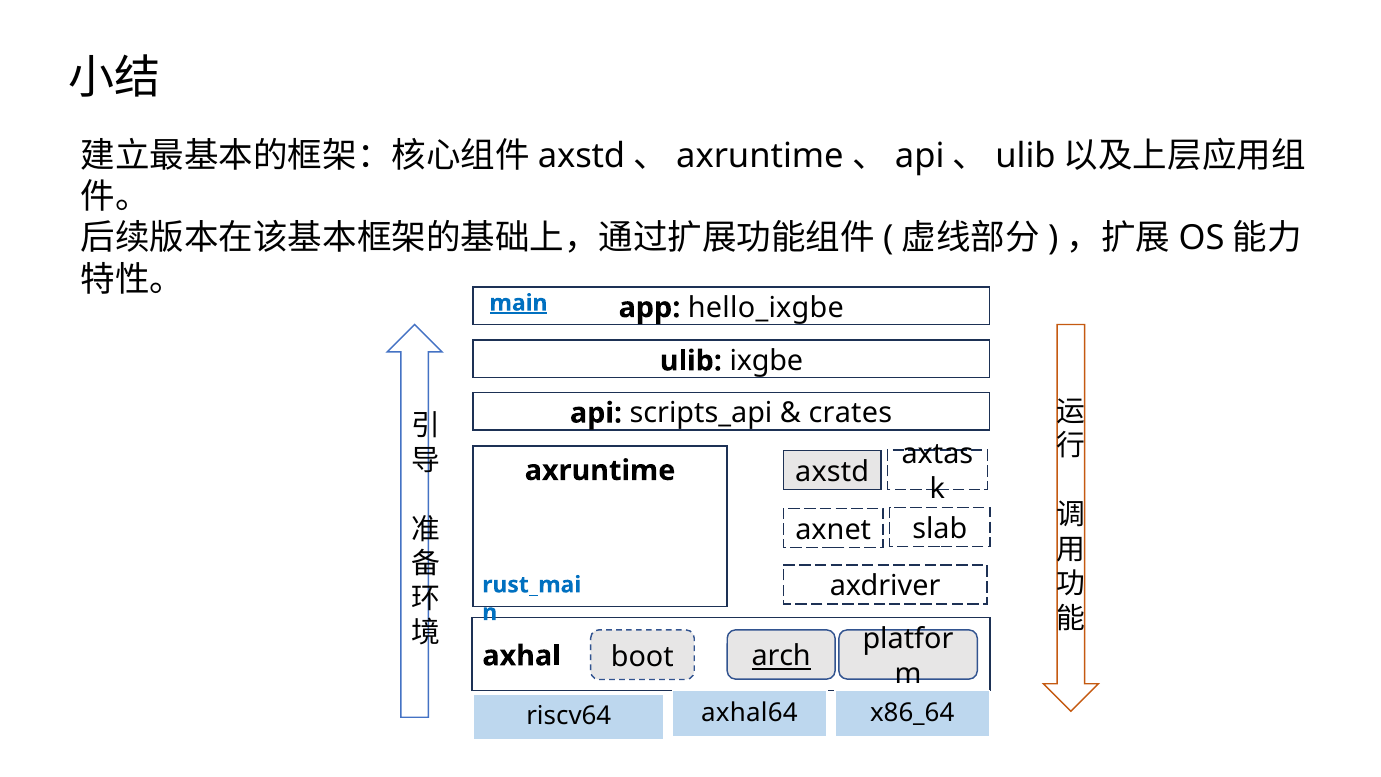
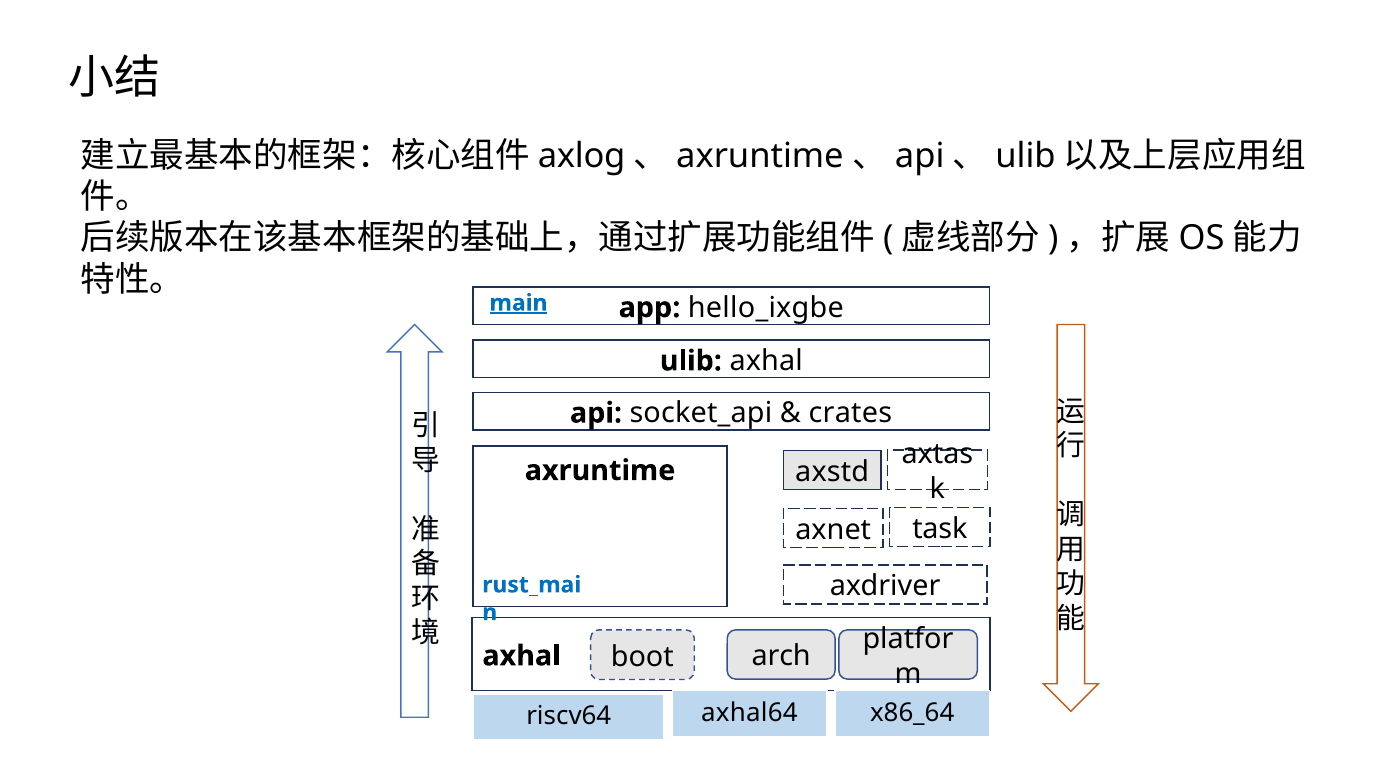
axstd at (582, 156): axstd -> axlog
ulib ixgbe: ixgbe -> axhal
scripts_api: scripts_api -> socket_api
slab: slab -> task
arch underline: present -> none
